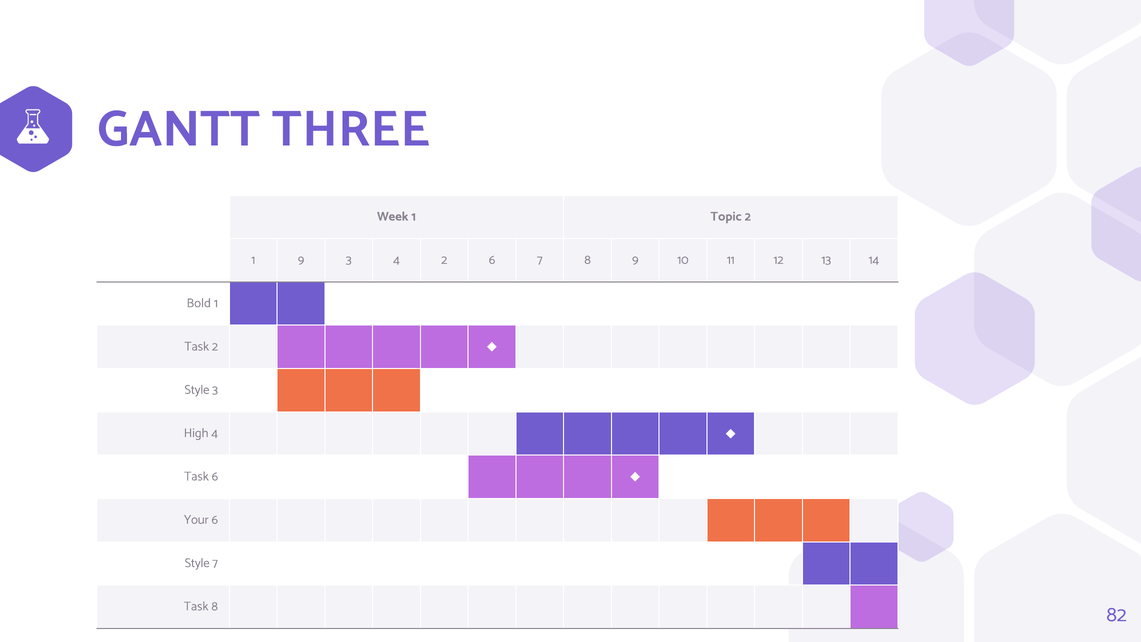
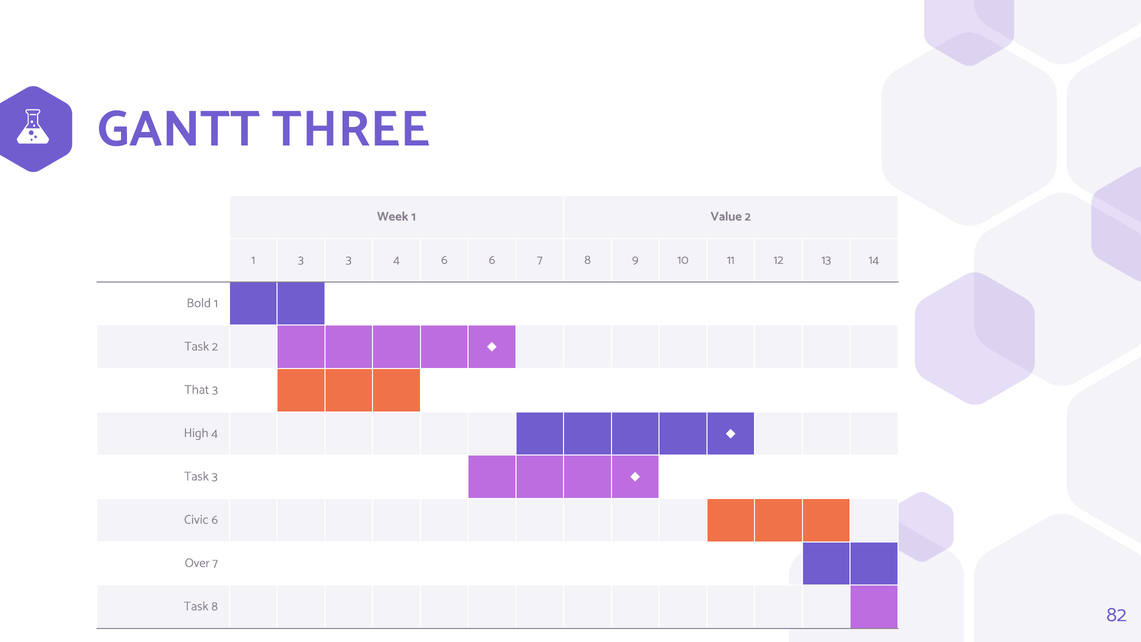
Topic: Topic -> Value
1 9: 9 -> 3
4 2: 2 -> 6
Style at (197, 390): Style -> That
Task 6: 6 -> 3
Your: Your -> Civic
Style at (197, 563): Style -> Over
